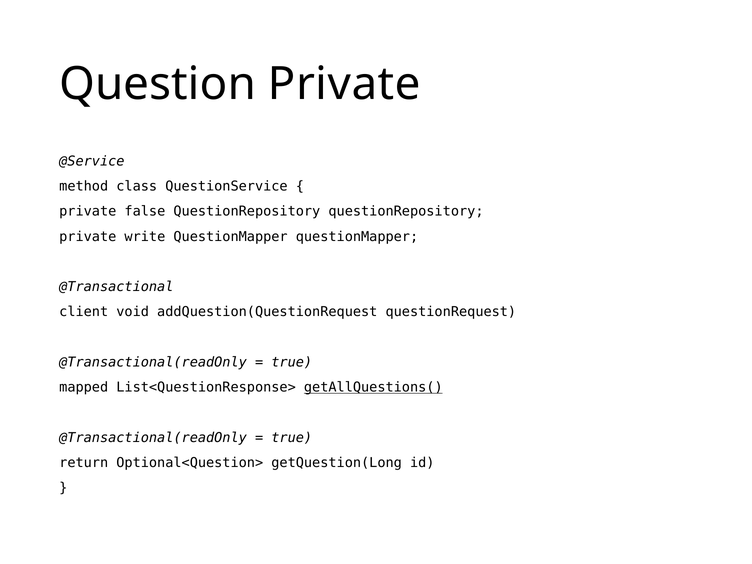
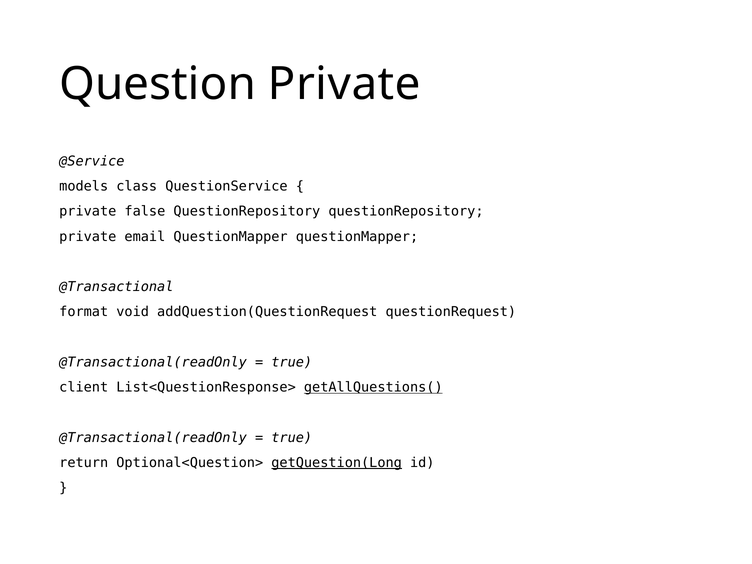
method: method -> models
write: write -> email
client: client -> format
mapped: mapped -> client
getQuestion(Long underline: none -> present
